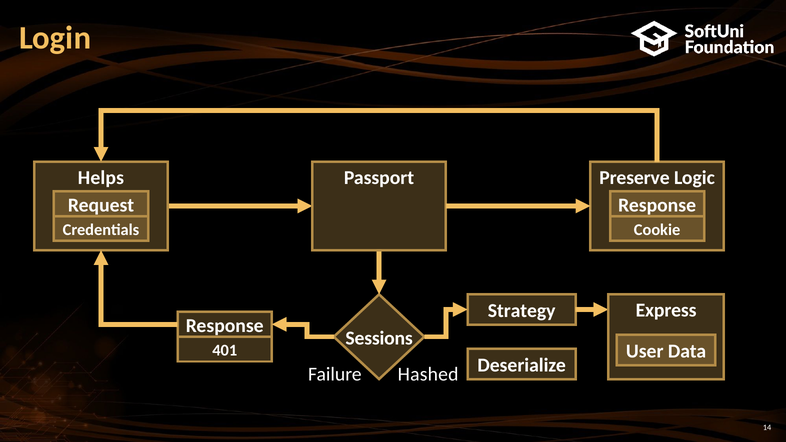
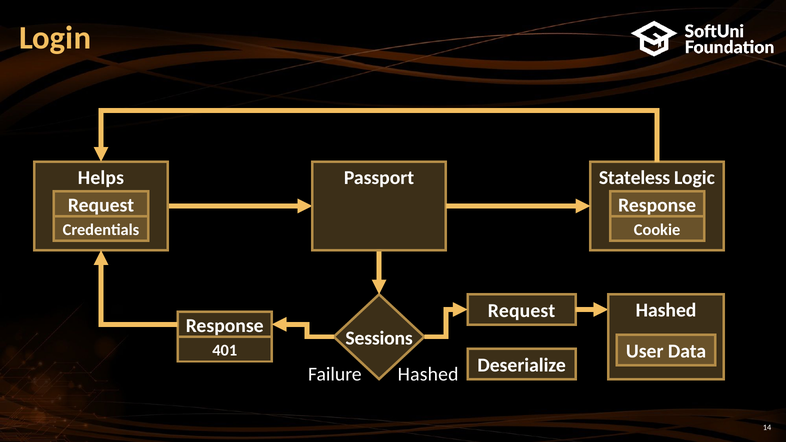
Preserve: Preserve -> Stateless
Express at (666, 311): Express -> Hashed
Strategy at (522, 311): Strategy -> Request
